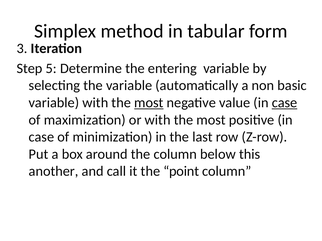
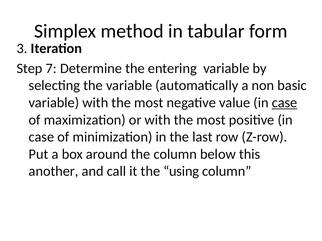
5: 5 -> 7
most at (149, 103) underline: present -> none
point: point -> using
